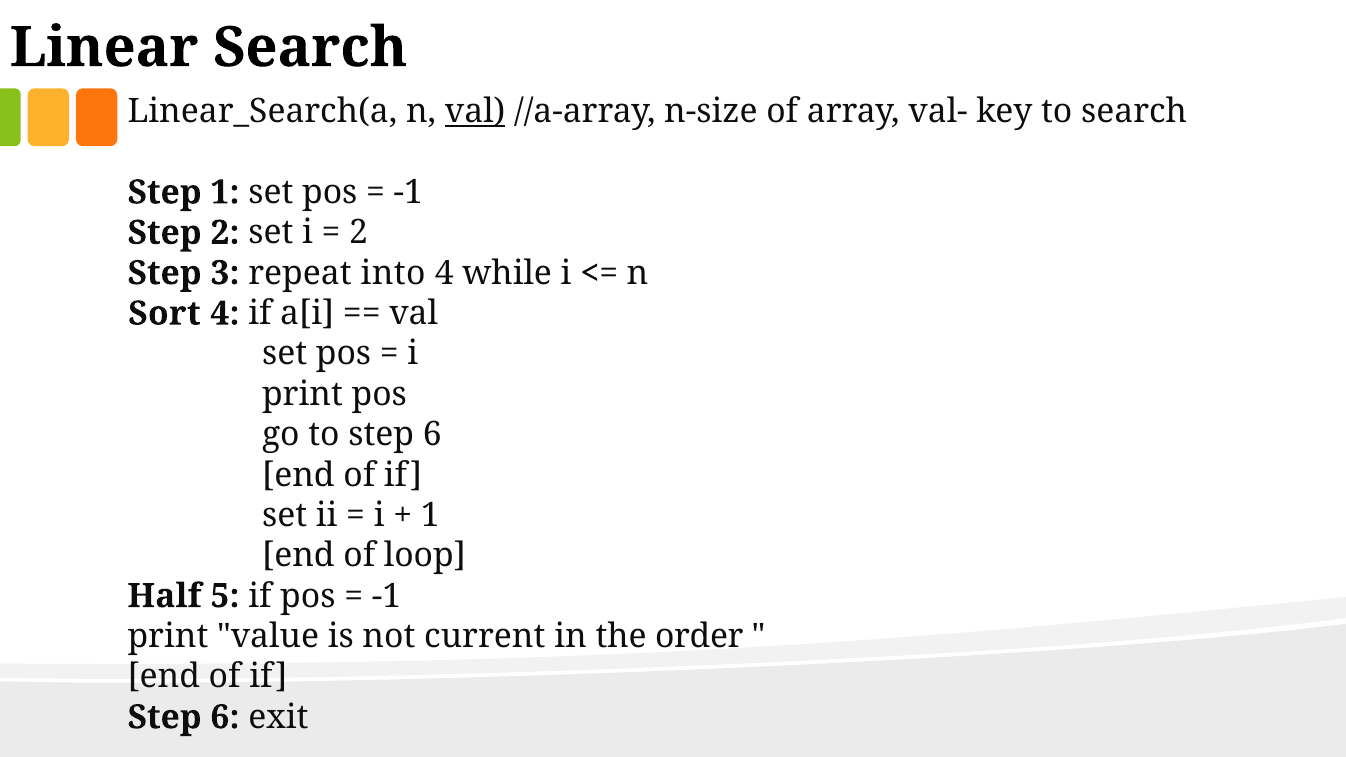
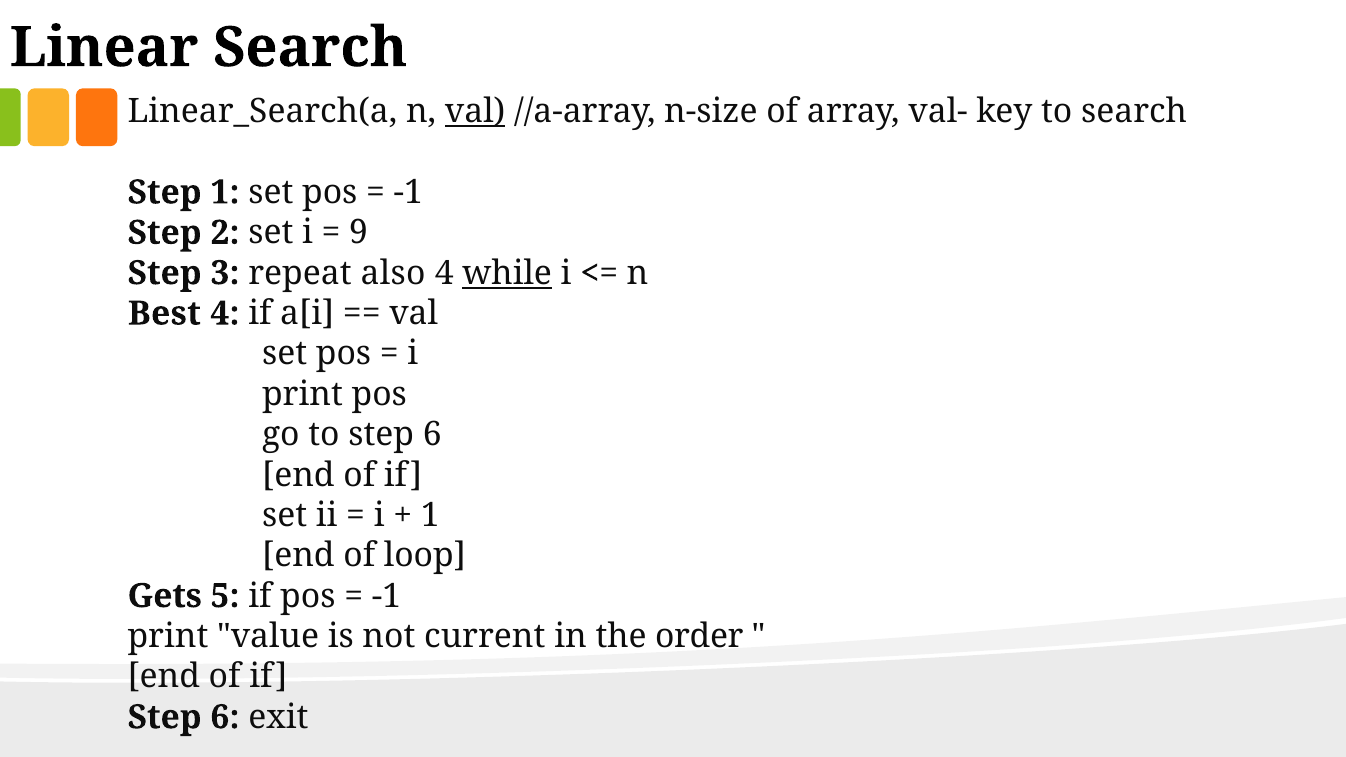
2 at (359, 233): 2 -> 9
into: into -> also
while underline: none -> present
Sort: Sort -> Best
Half: Half -> Gets
